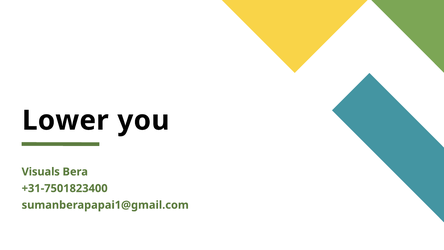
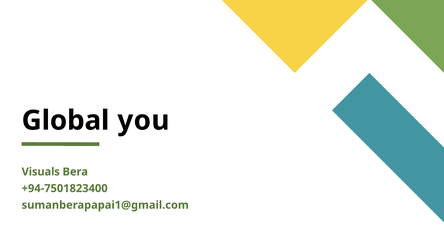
Lower: Lower -> Global
+31-7501823400: +31-7501823400 -> +94-7501823400
